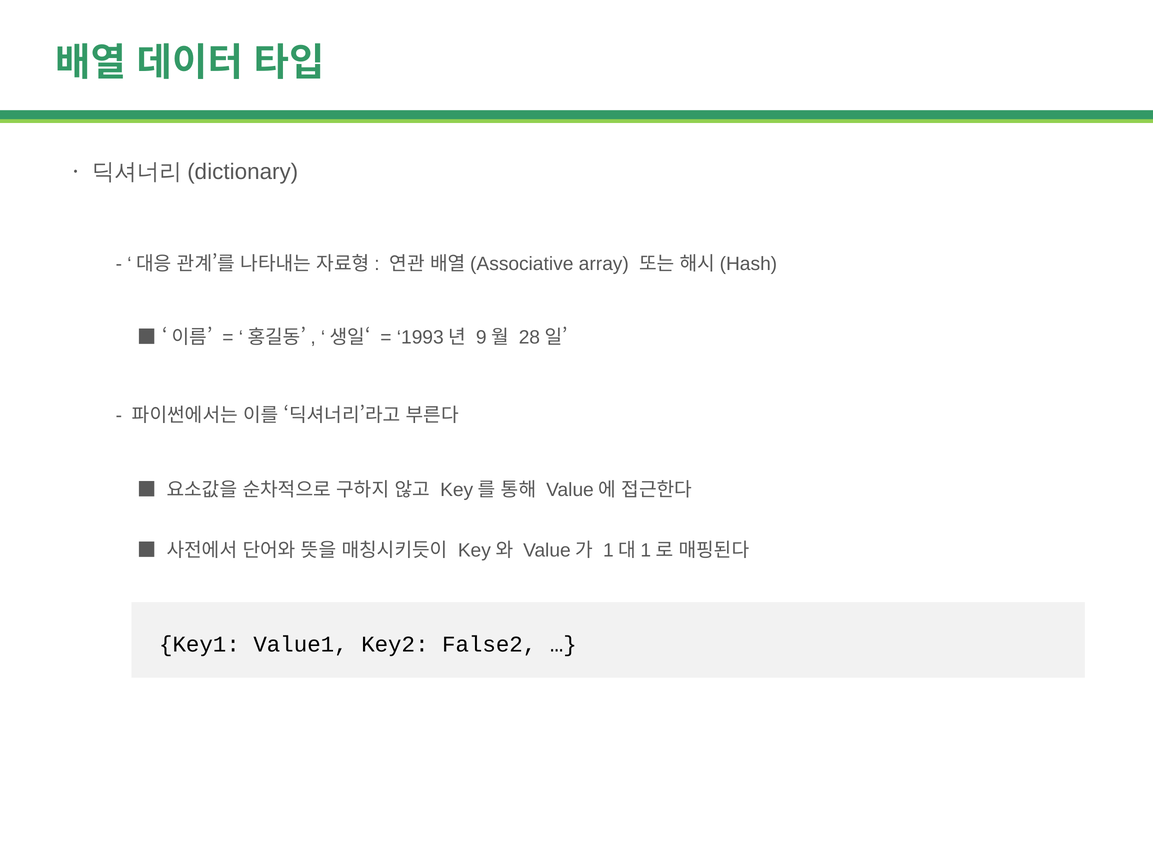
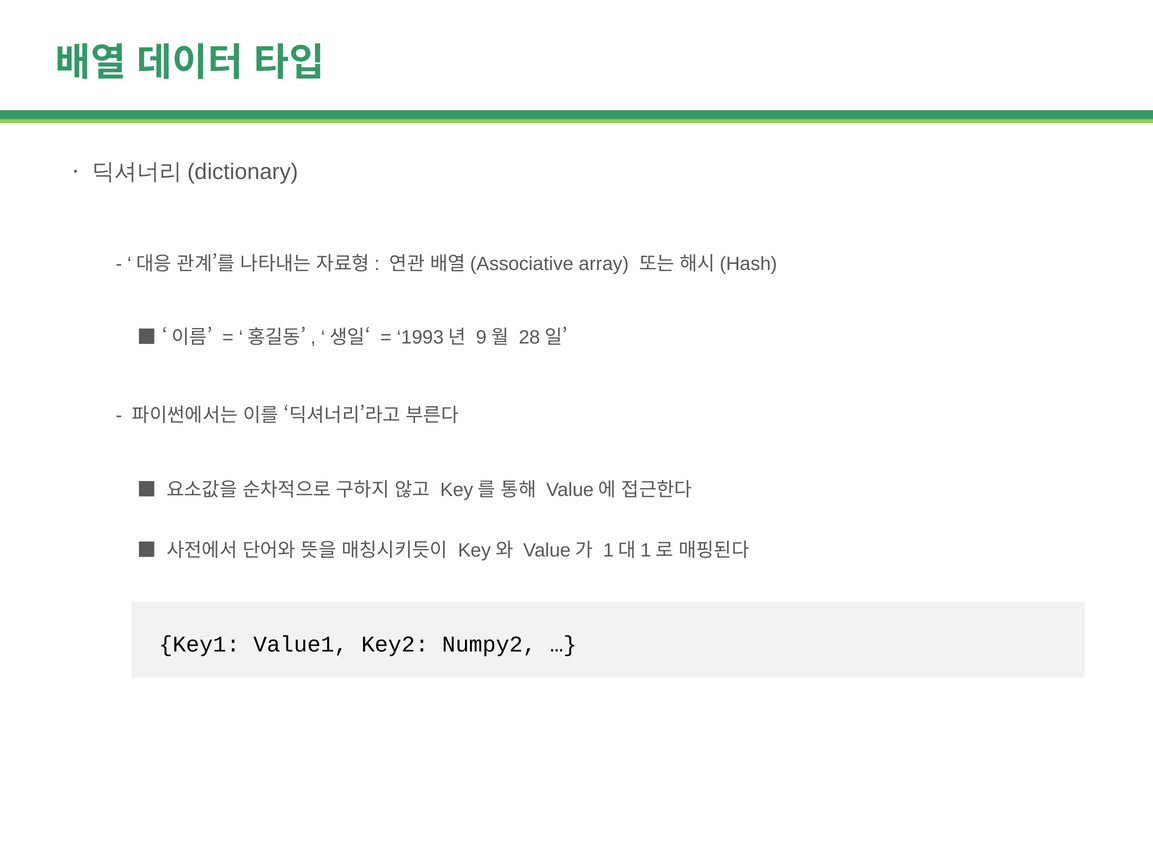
False2: False2 -> Numpy2
